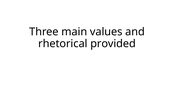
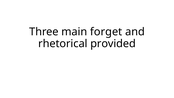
values: values -> forget
